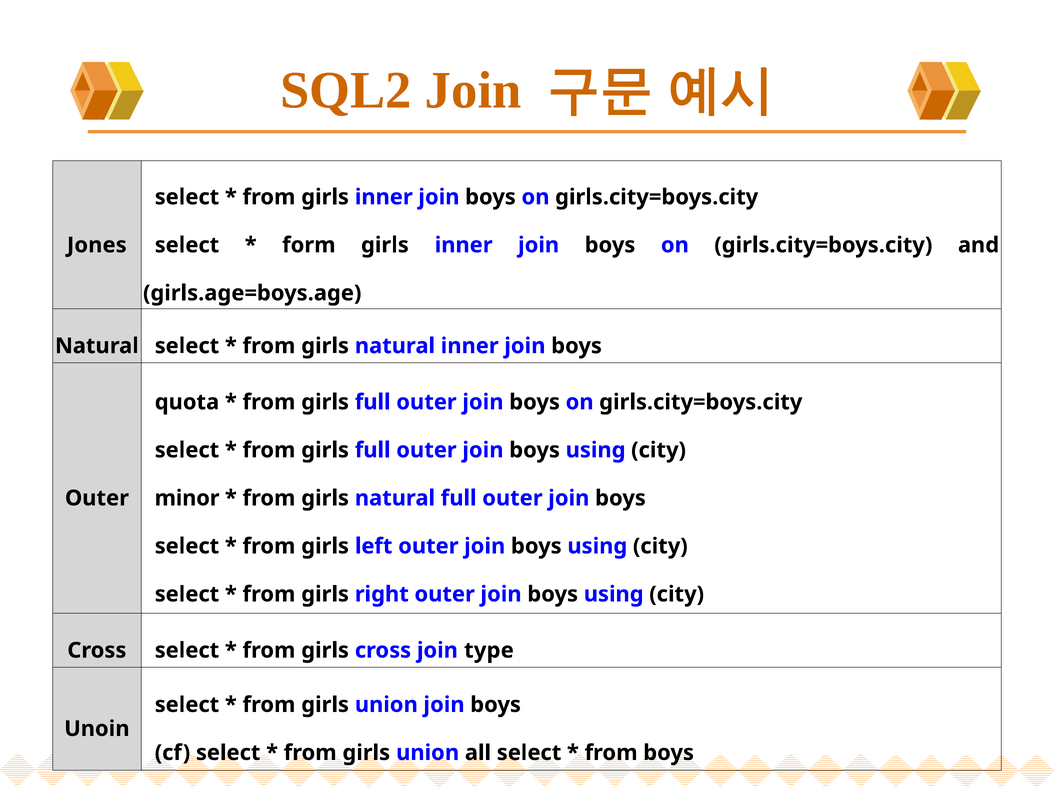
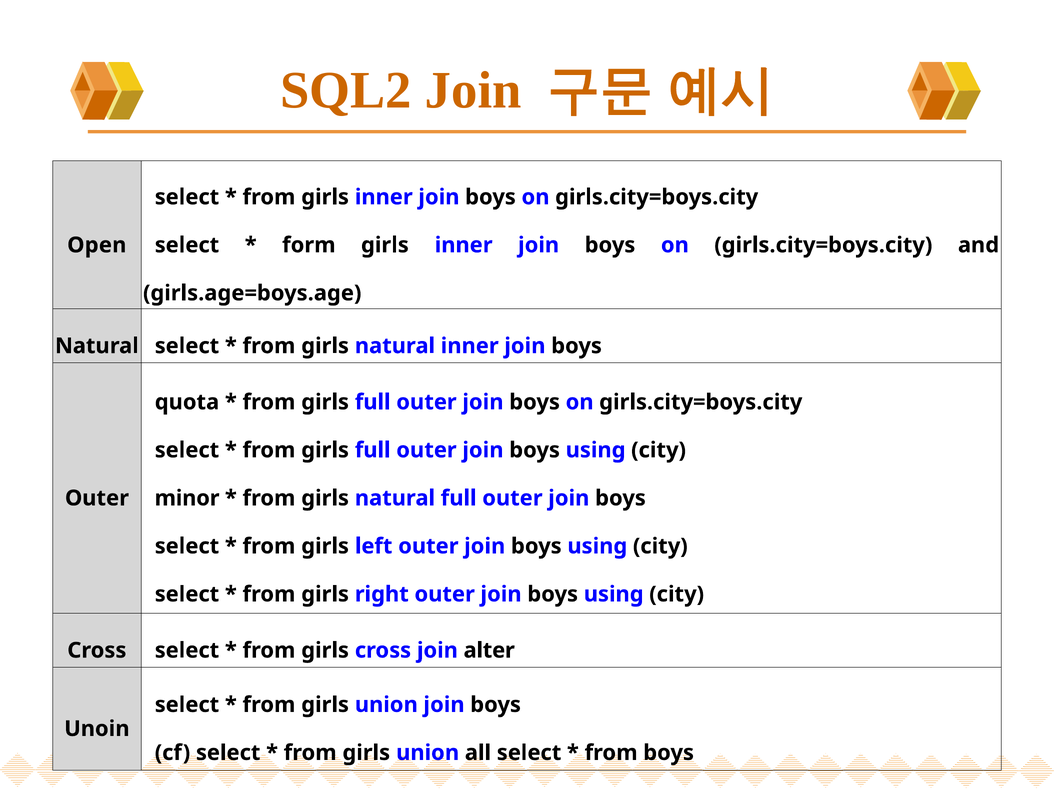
Jones: Jones -> Open
type: type -> alter
